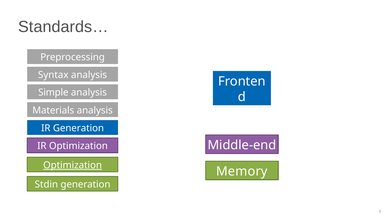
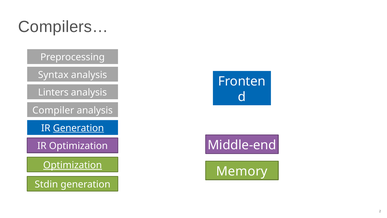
Standards…: Standards… -> Compilers…
Simple: Simple -> Linters
Materials: Materials -> Compiler
Generation at (78, 128) underline: none -> present
